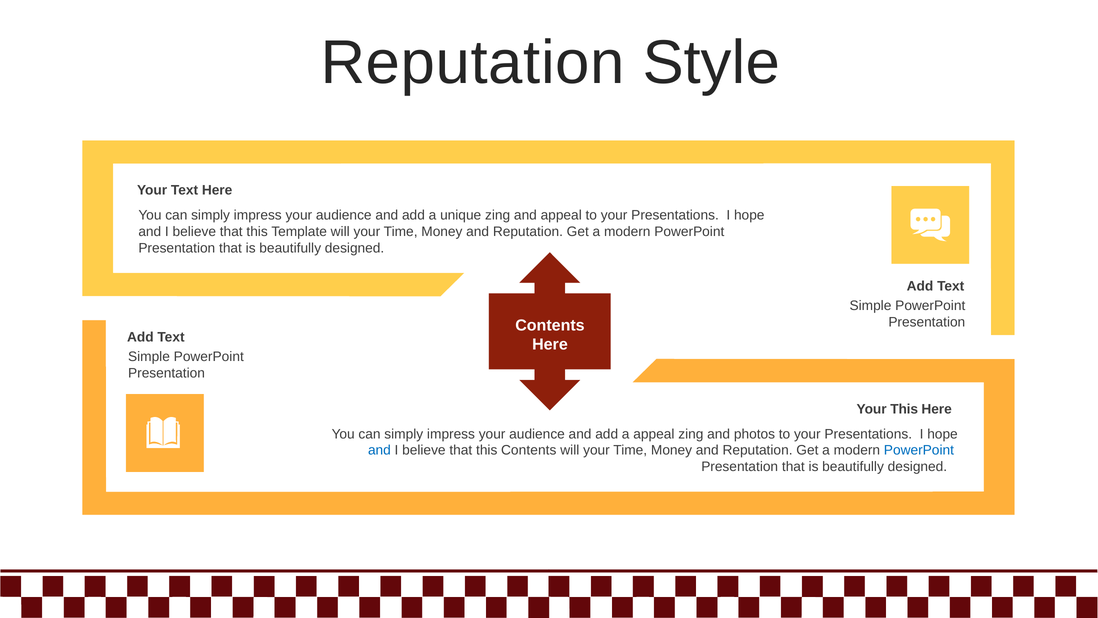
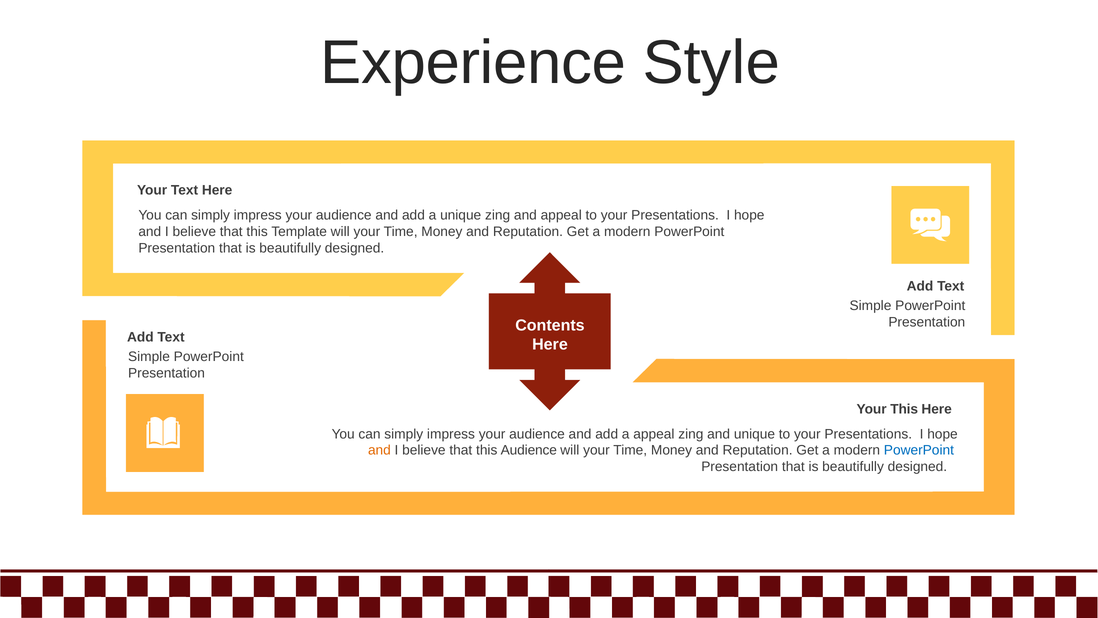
Reputation at (473, 63): Reputation -> Experience
and photos: photos -> unique
and at (379, 450) colour: blue -> orange
this Contents: Contents -> Audience
